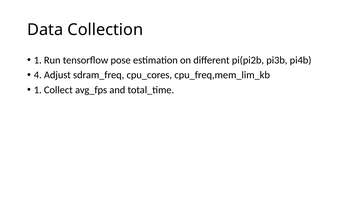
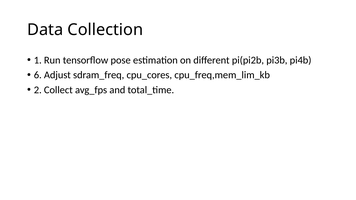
4: 4 -> 6
1 at (38, 90): 1 -> 2
